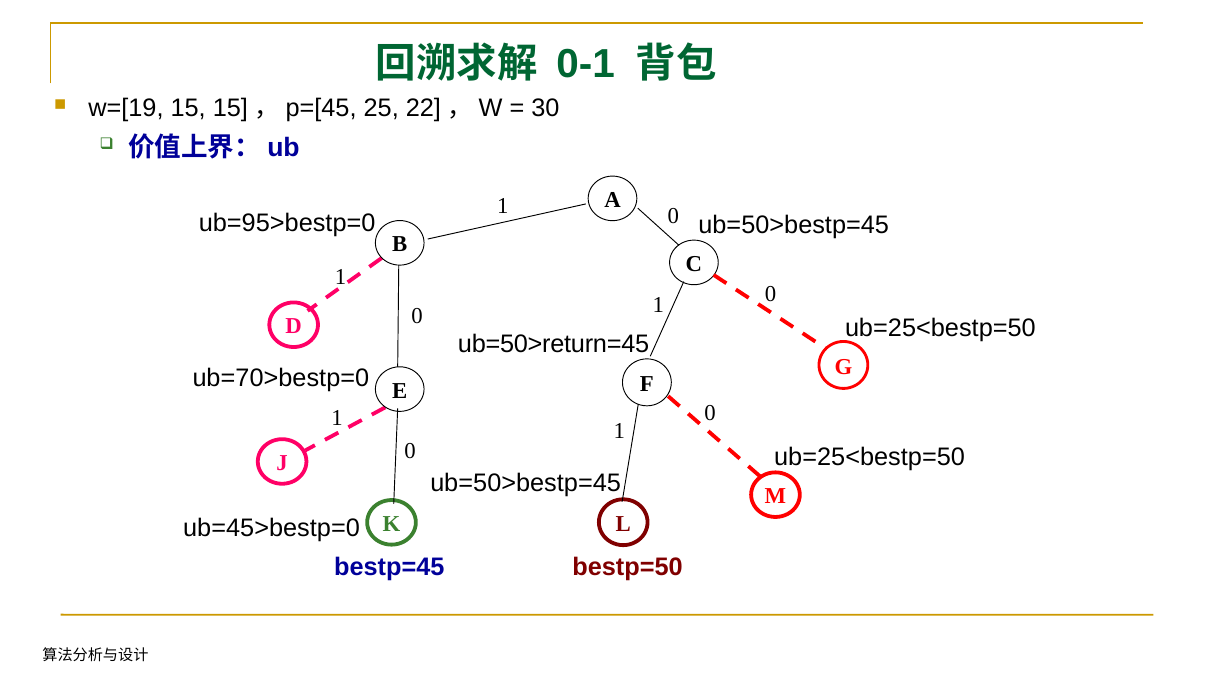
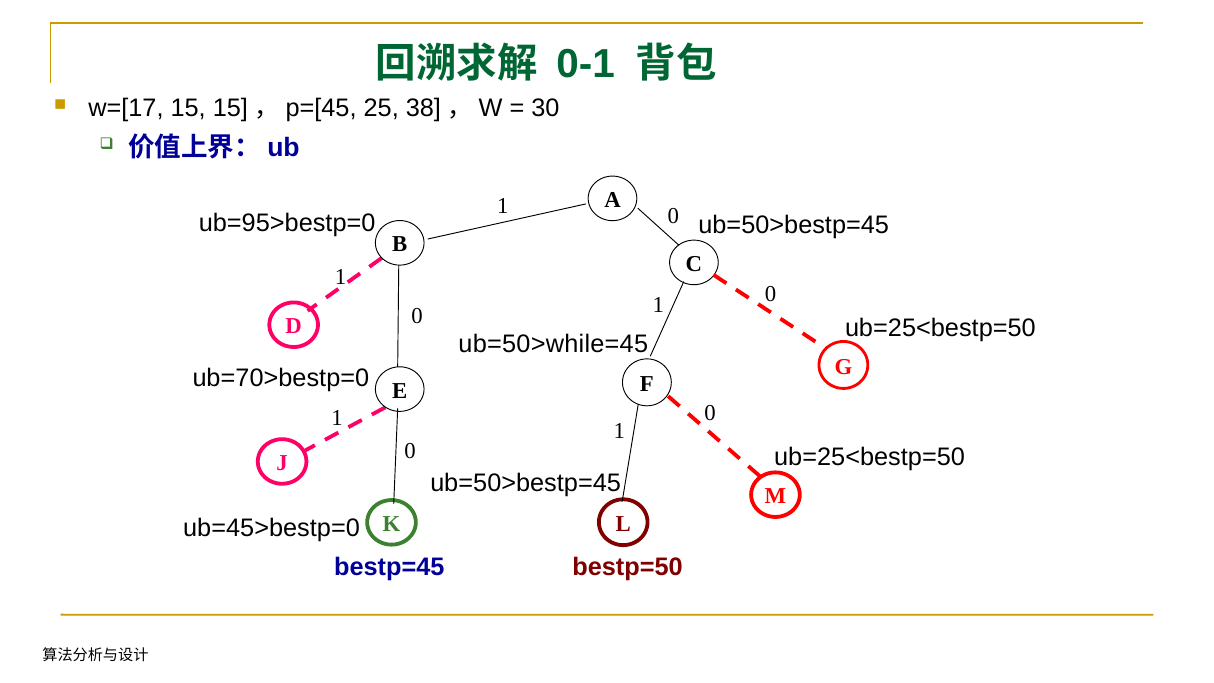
w=[19: w=[19 -> w=[17
22: 22 -> 38
ub=50>return=45: ub=50>return=45 -> ub=50>while=45
